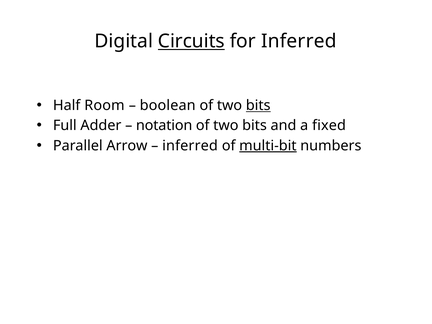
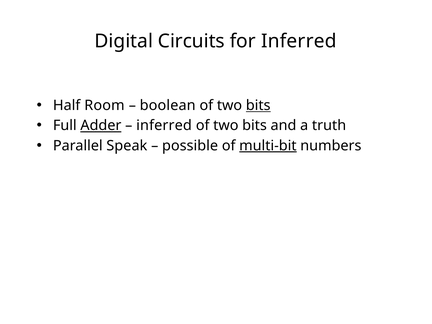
Circuits underline: present -> none
Adder underline: none -> present
notation at (164, 126): notation -> inferred
fixed: fixed -> truth
Arrow: Arrow -> Speak
inferred at (190, 146): inferred -> possible
